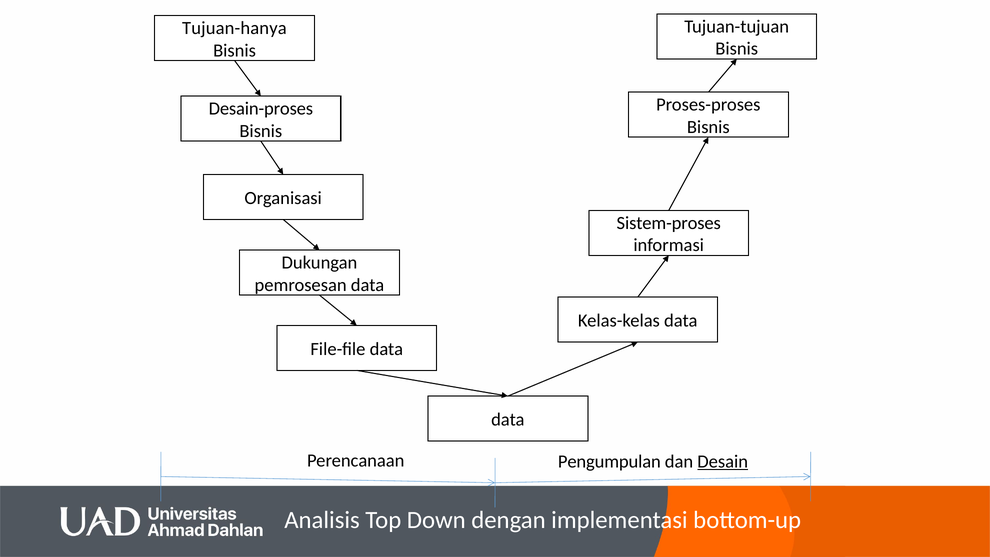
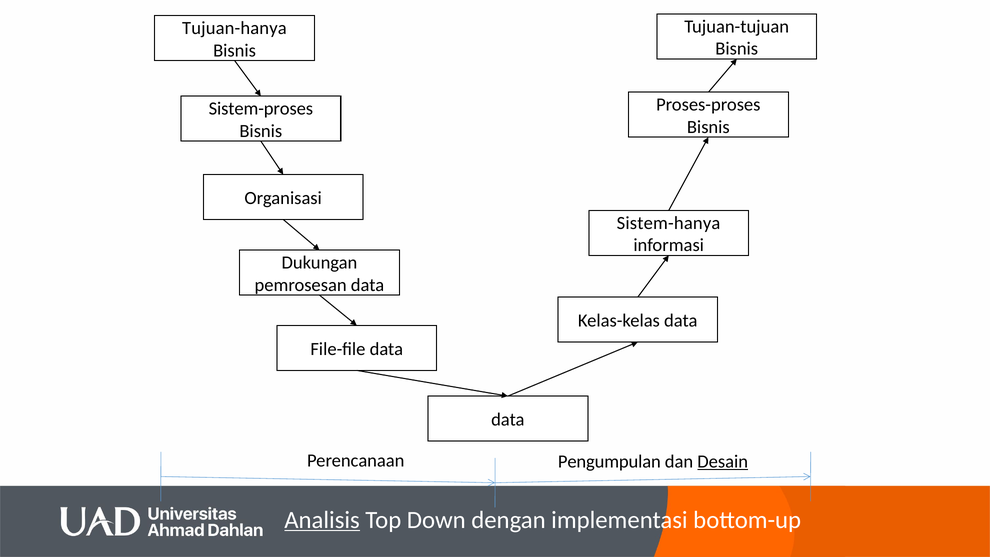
Desain-proses: Desain-proses -> Sistem-proses
Sistem-proses: Sistem-proses -> Sistem-hanya
Analisis underline: none -> present
